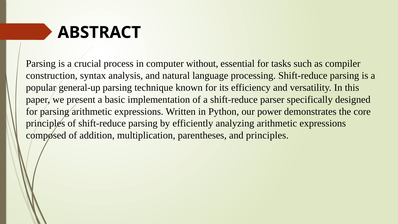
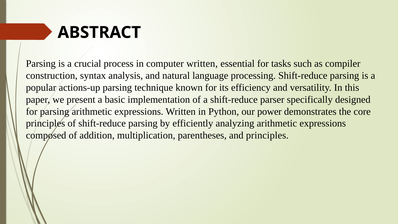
computer without: without -> written
general-up: general-up -> actions-up
